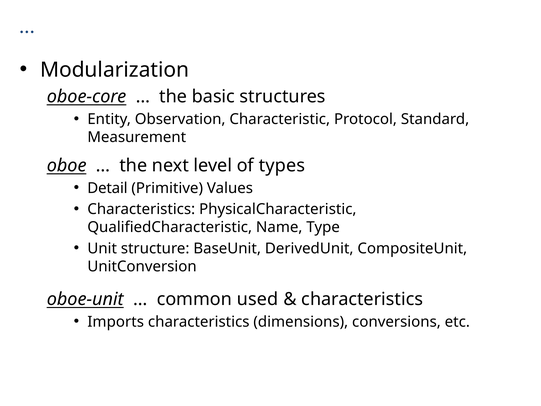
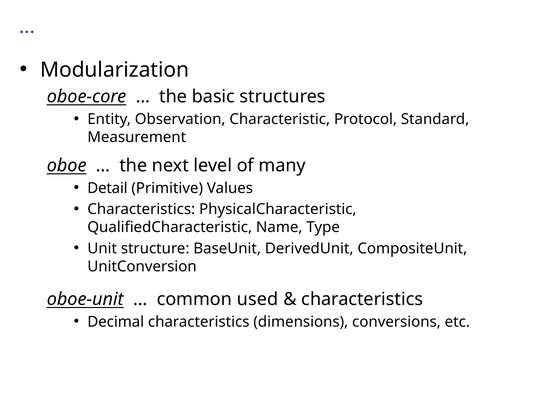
types: types -> many
Imports: Imports -> Decimal
